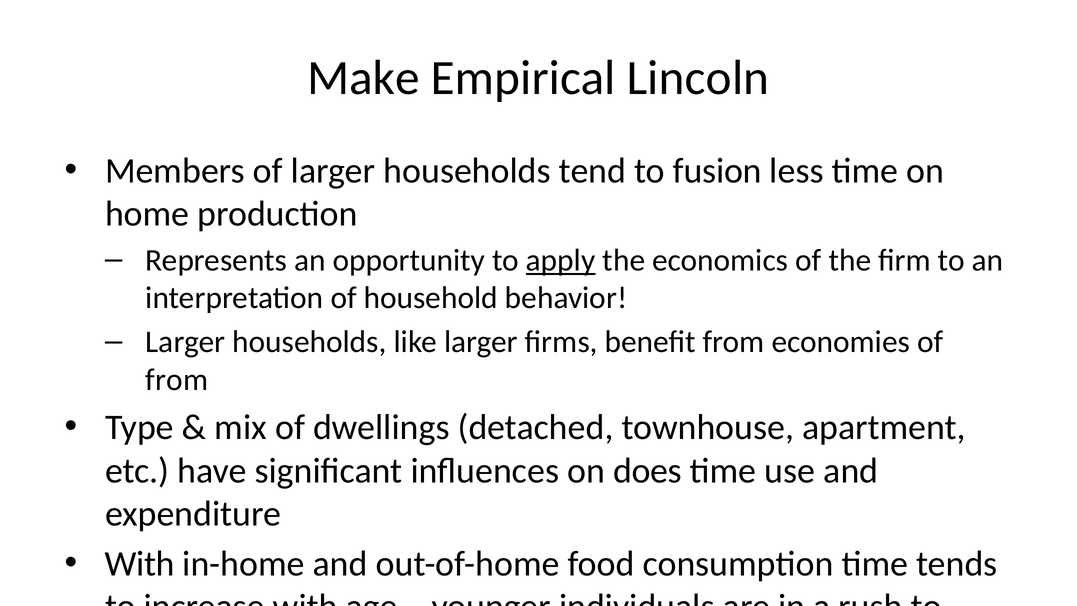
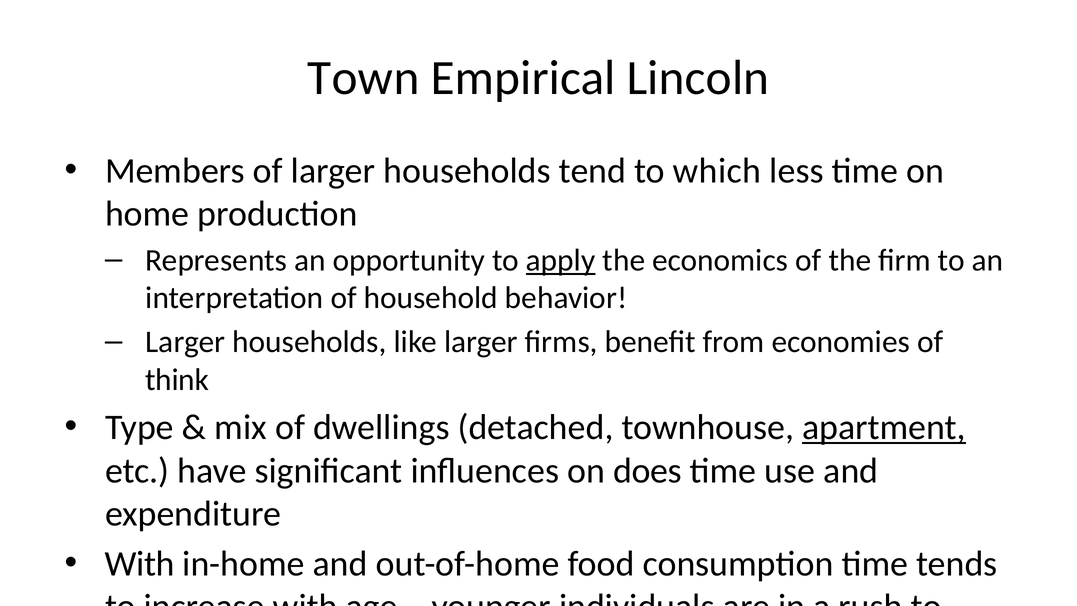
Make: Make -> Town
fusion: fusion -> which
from at (177, 380): from -> think
apartment underline: none -> present
